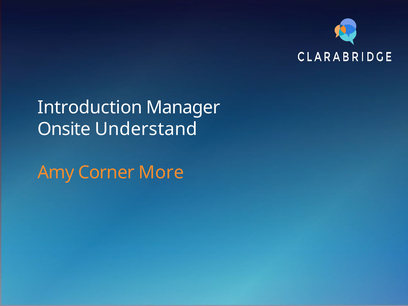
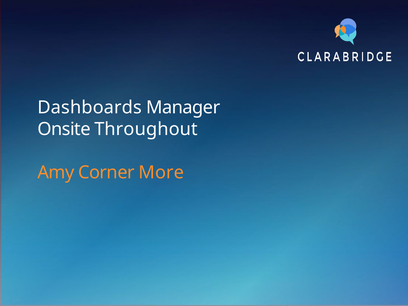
Introduction: Introduction -> Dashboards
Understand: Understand -> Throughout
